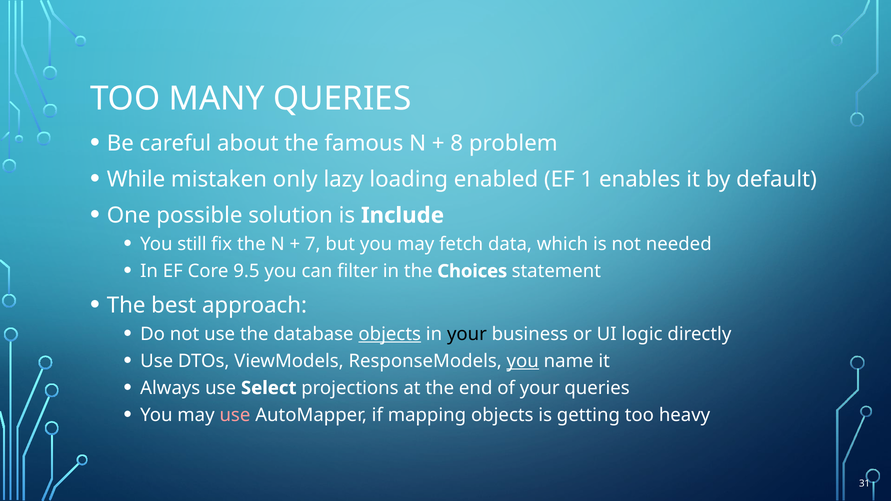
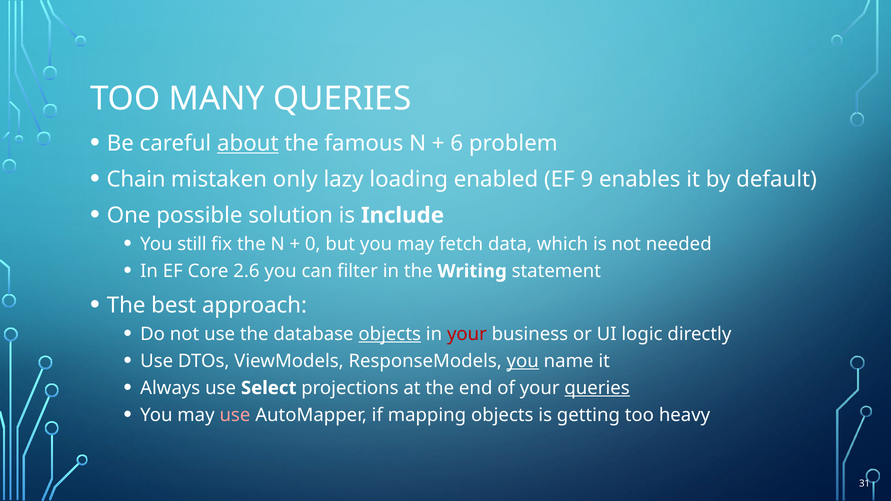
about underline: none -> present
8: 8 -> 6
While: While -> Chain
1: 1 -> 9
7: 7 -> 0
9.5: 9.5 -> 2.6
Choices: Choices -> Writing
your at (467, 334) colour: black -> red
queries at (597, 388) underline: none -> present
